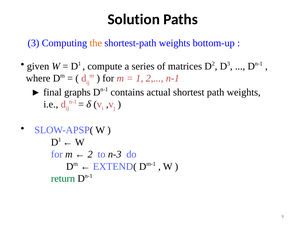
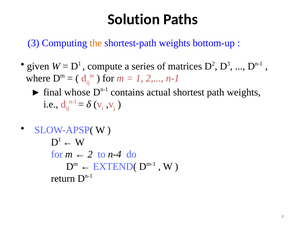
graphs: graphs -> whose
n-3: n-3 -> n-4
return colour: green -> black
